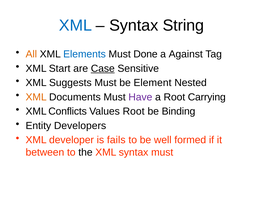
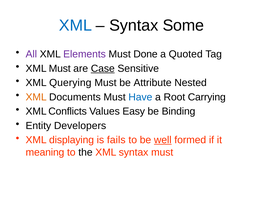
String: String -> Some
All colour: orange -> purple
Elements colour: blue -> purple
Against: Against -> Quoted
XML Start: Start -> Must
Suggests: Suggests -> Querying
Element: Element -> Attribute
Have colour: purple -> blue
Values Root: Root -> Easy
developer: developer -> displaying
well underline: none -> present
between: between -> meaning
